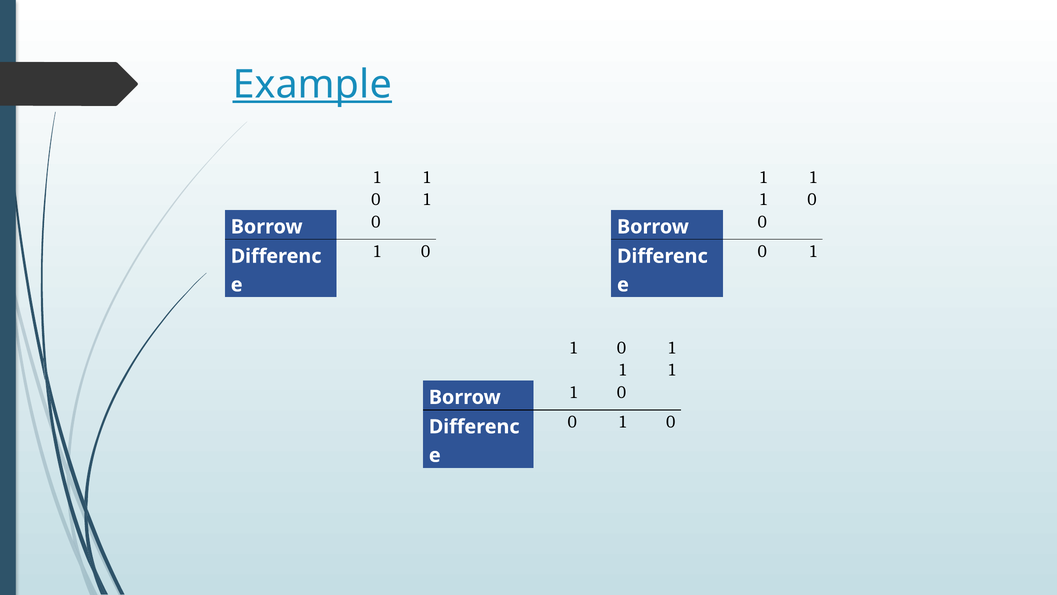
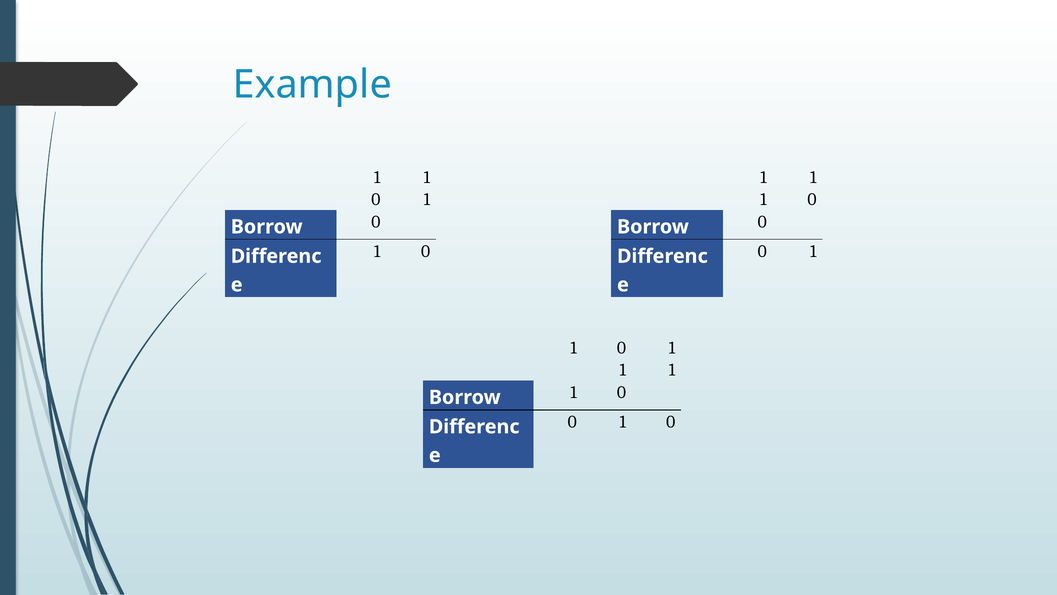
Example underline: present -> none
